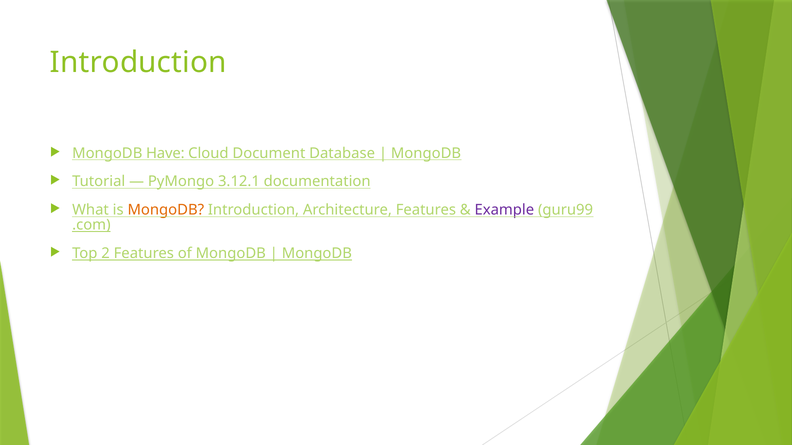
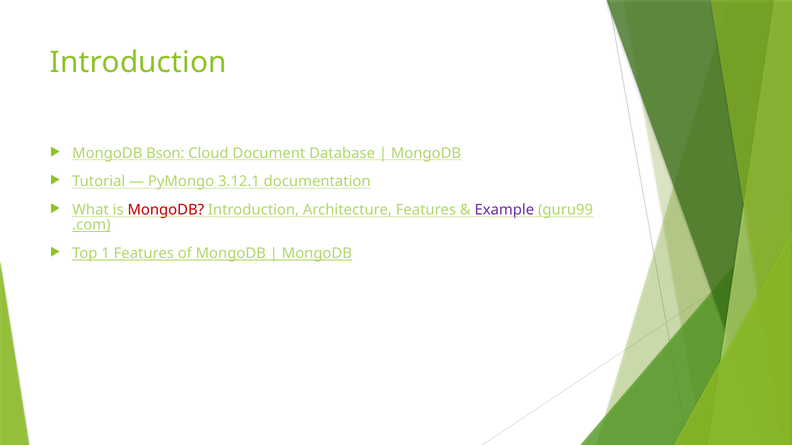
Have: Have -> Bson
MongoDB at (166, 210) colour: orange -> red
2: 2 -> 1
